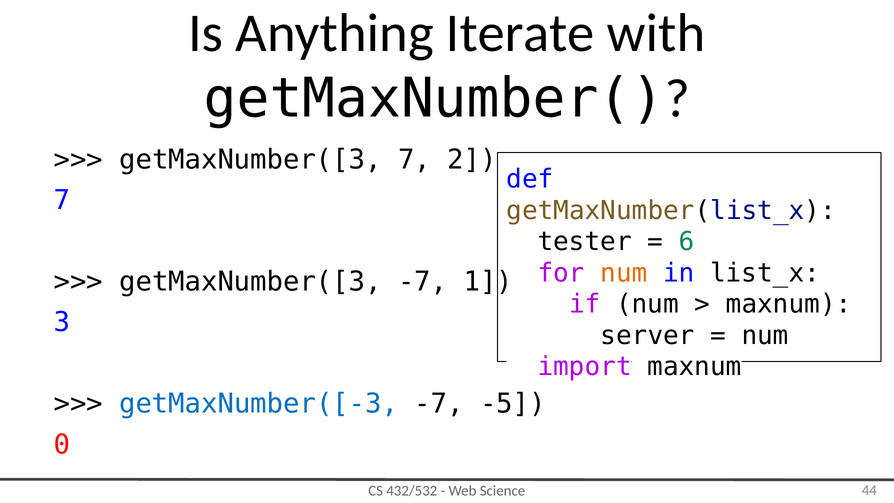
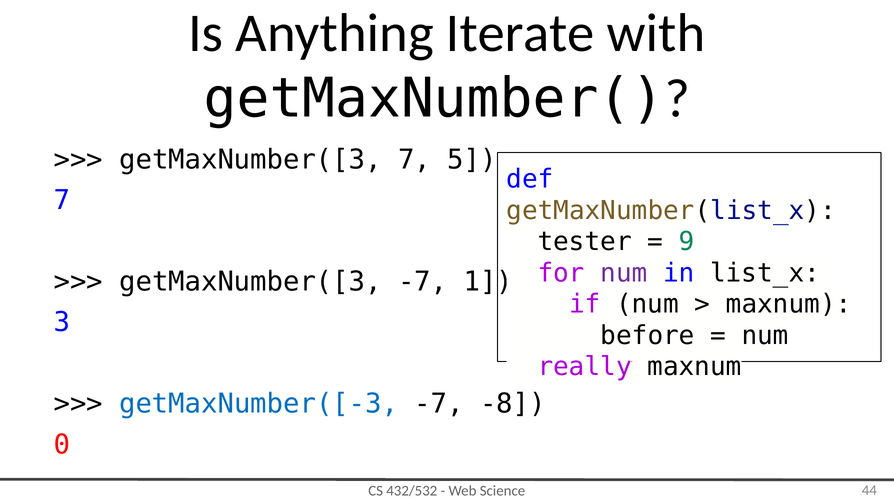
2: 2 -> 5
6: 6 -> 9
num at (624, 273) colour: orange -> purple
server: server -> before
import: import -> really
-5: -5 -> -8
